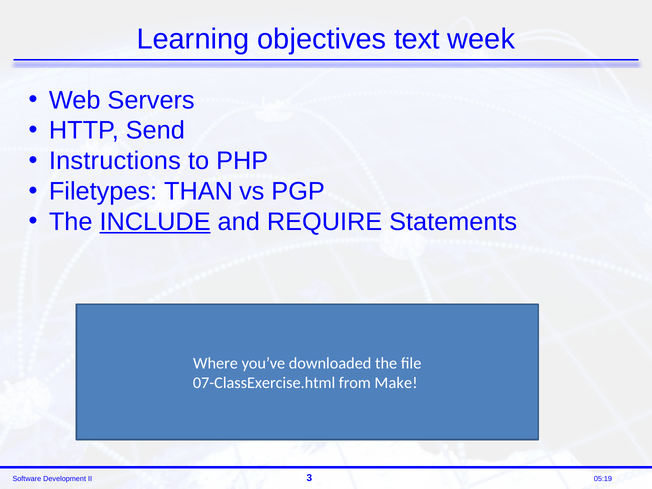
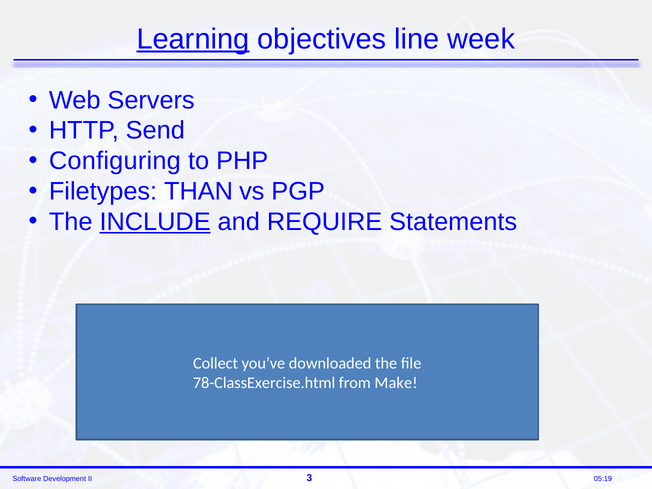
Learning underline: none -> present
text: text -> line
Instructions: Instructions -> Configuring
Where: Where -> Collect
07-ClassExercise.html: 07-ClassExercise.html -> 78-ClassExercise.html
